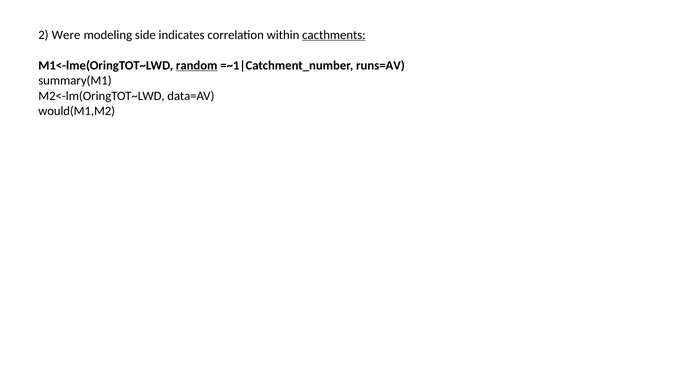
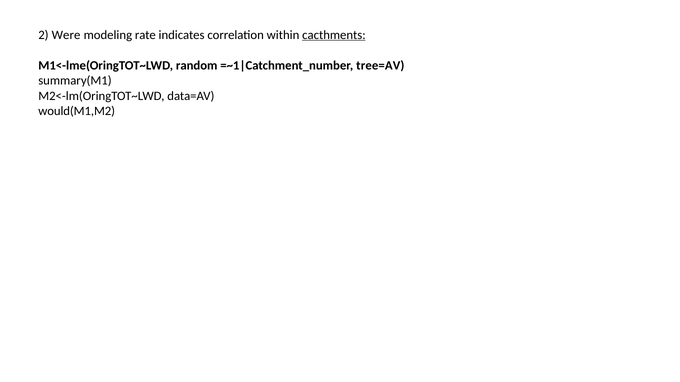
side: side -> rate
random underline: present -> none
runs=AV: runs=AV -> tree=AV
